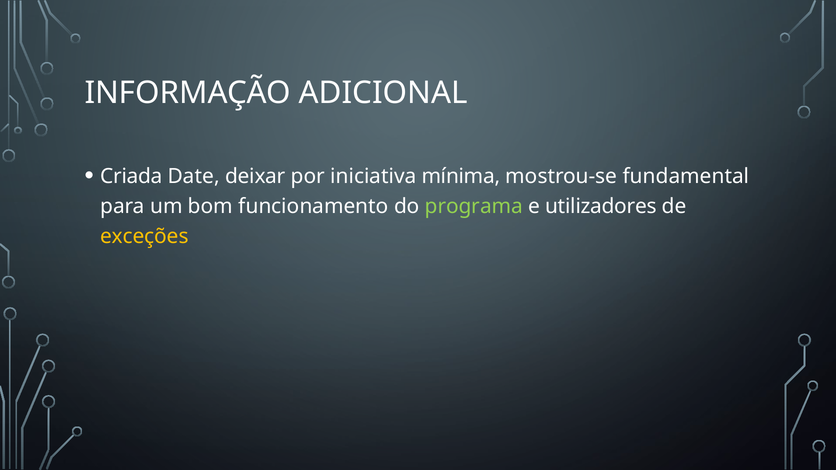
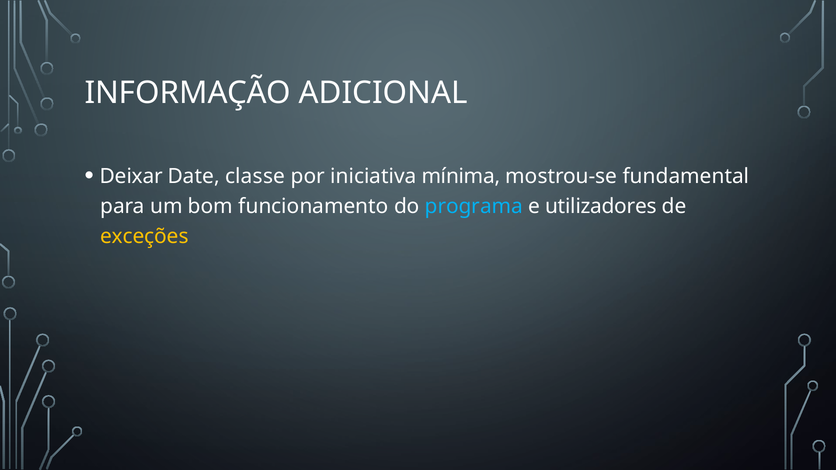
Criada: Criada -> Deixar
deixar: deixar -> classe
programa colour: light green -> light blue
